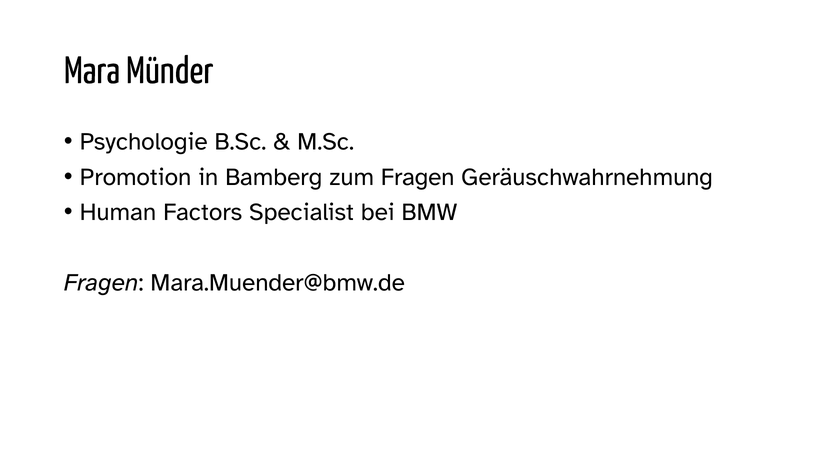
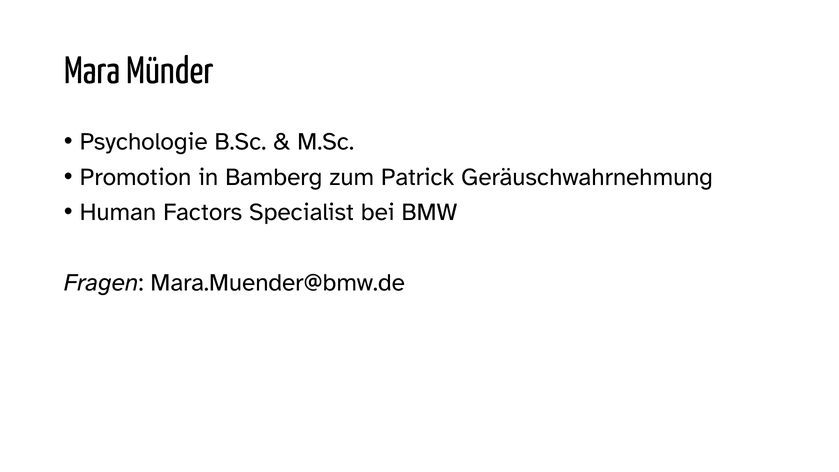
zum Fragen: Fragen -> Patrick
